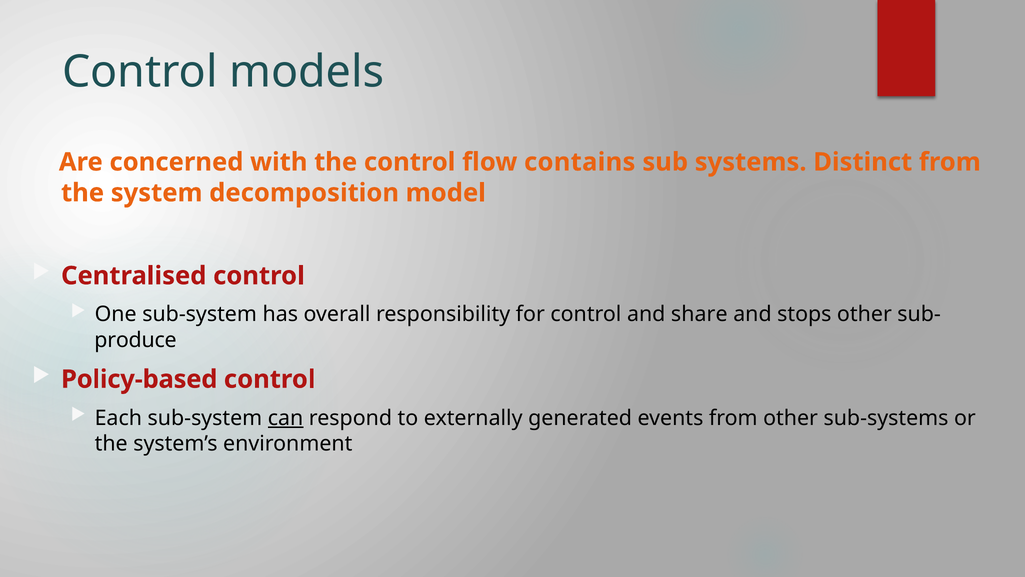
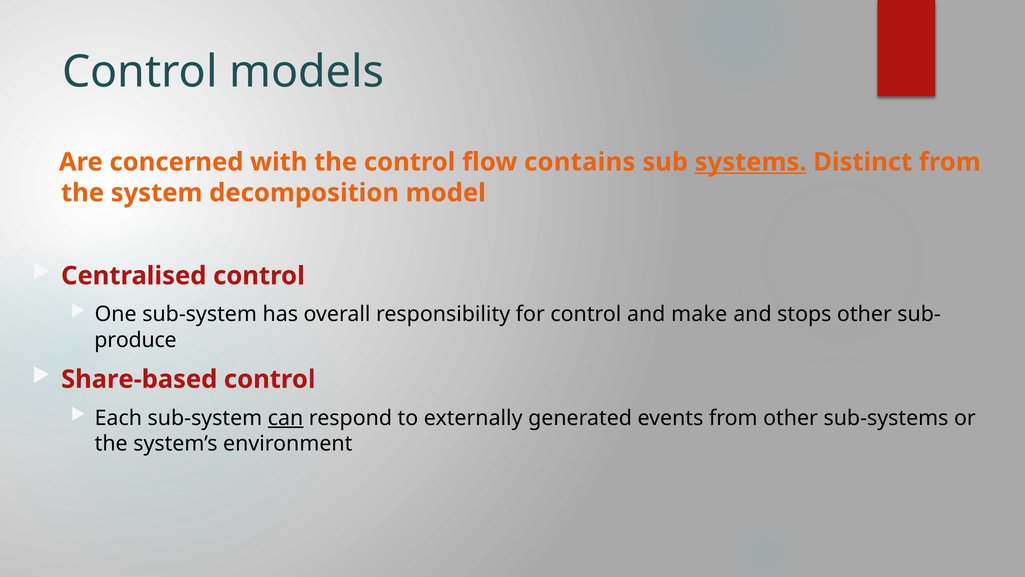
systems underline: none -> present
share: share -> make
Policy-based: Policy-based -> Share-based
